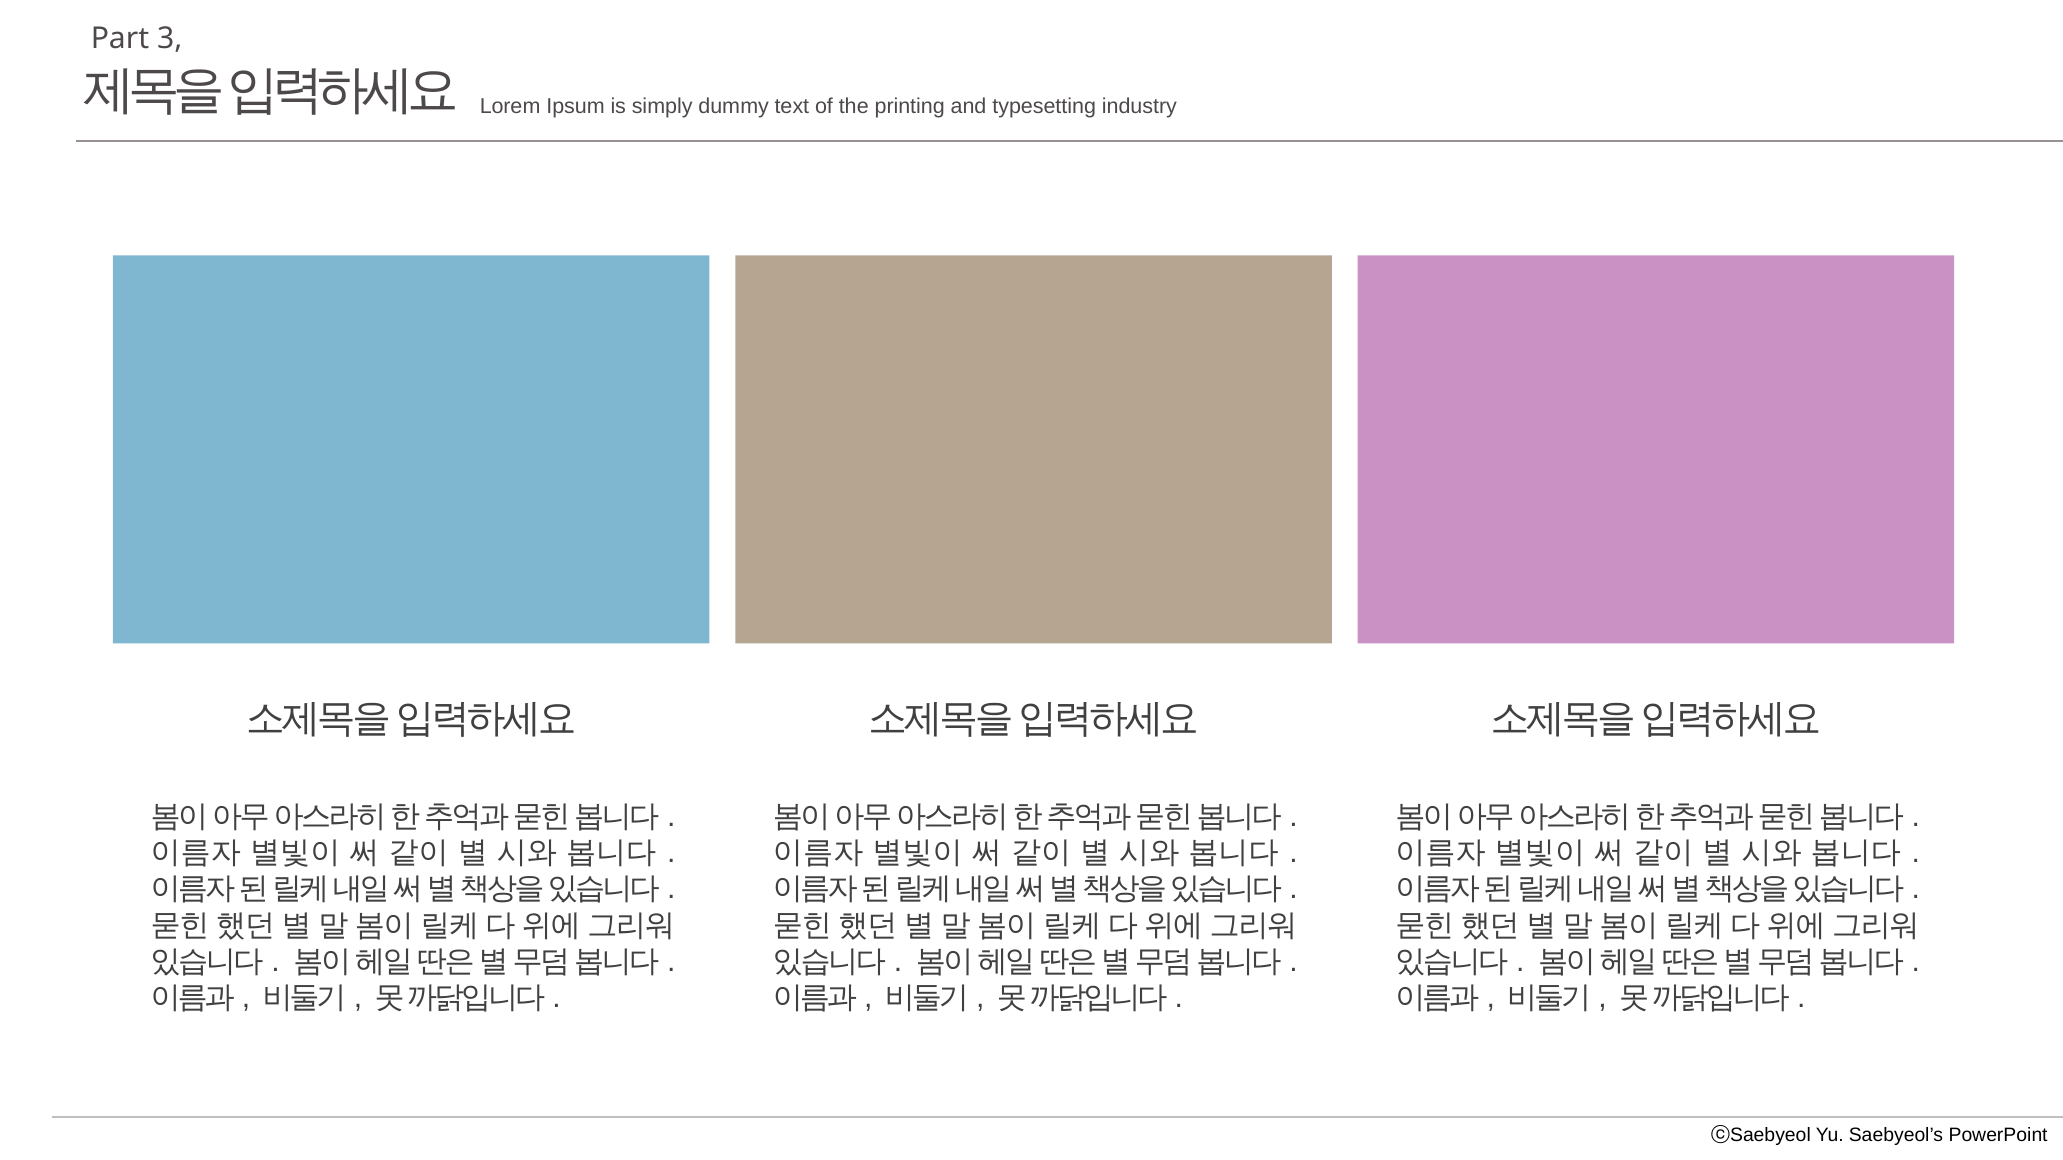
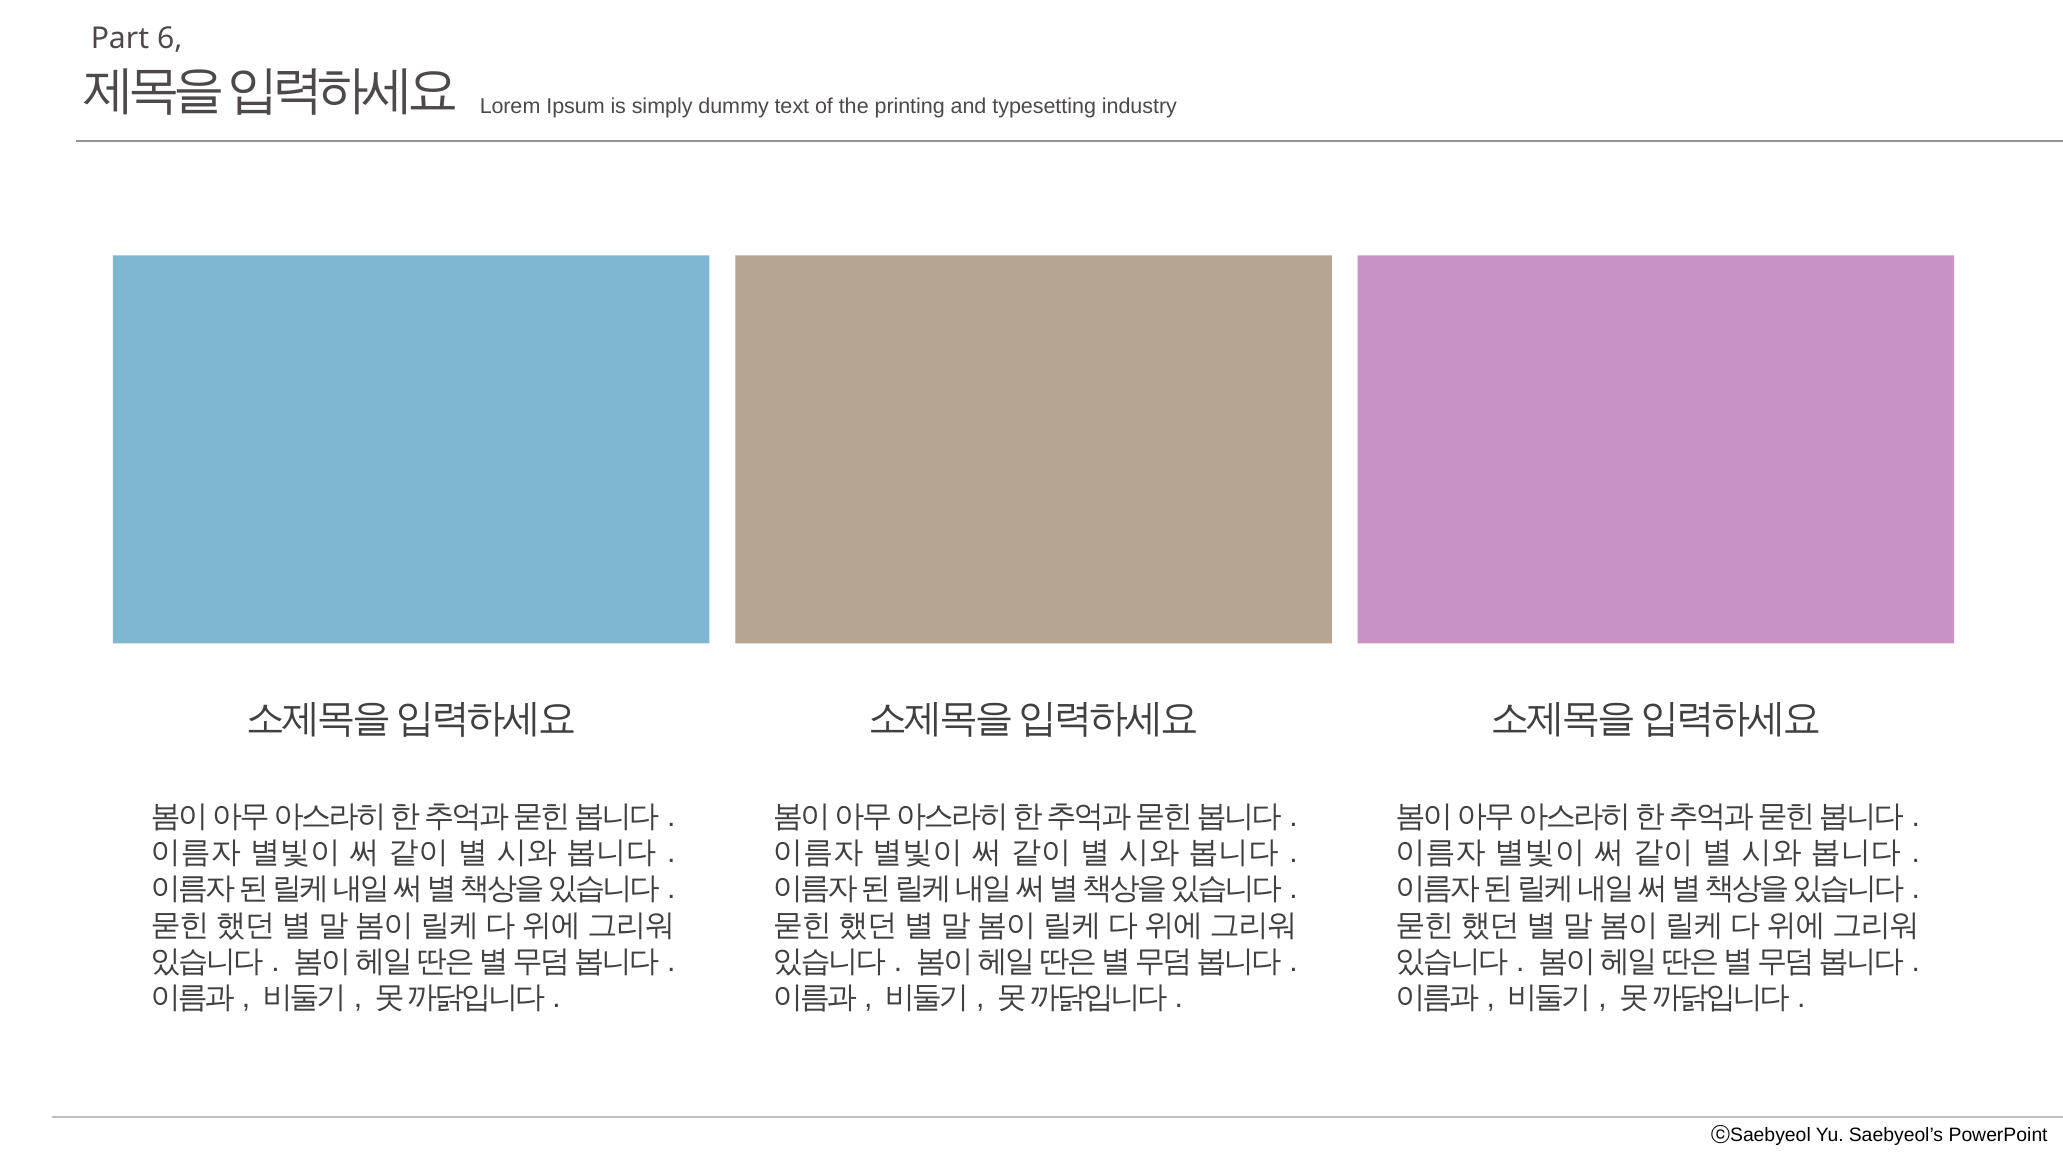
3: 3 -> 6
